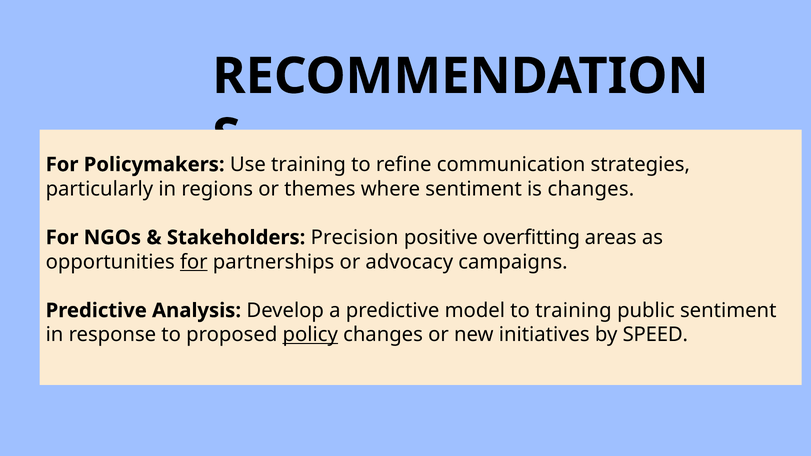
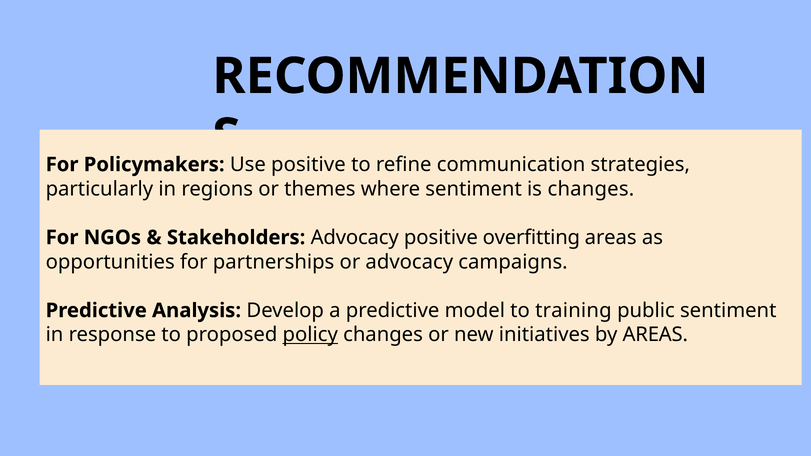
Use training: training -> positive
Stakeholders Precision: Precision -> Advocacy
for at (194, 262) underline: present -> none
by SPEED: SPEED -> AREAS
